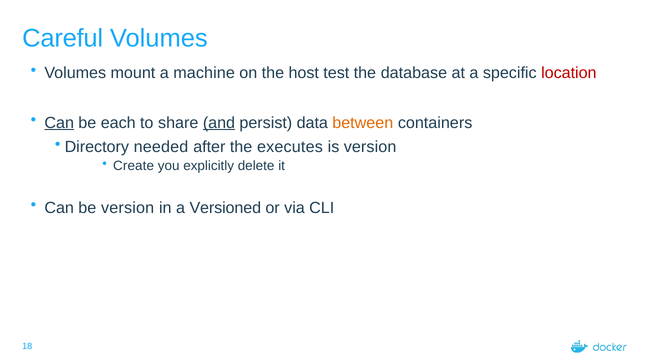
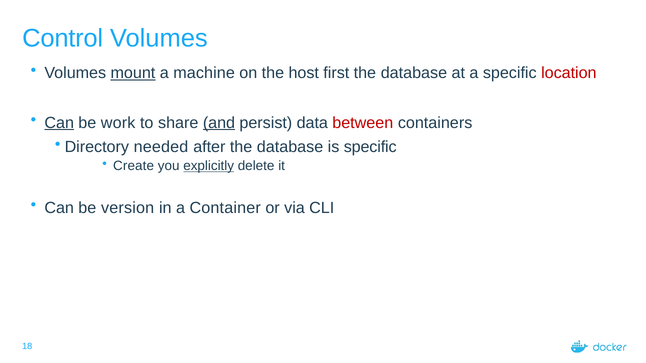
Careful: Careful -> Control
mount underline: none -> present
test: test -> first
each: each -> work
between colour: orange -> red
after the executes: executes -> database
is version: version -> specific
explicitly underline: none -> present
Versioned: Versioned -> Container
